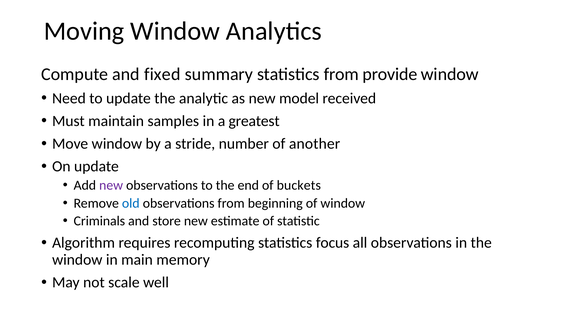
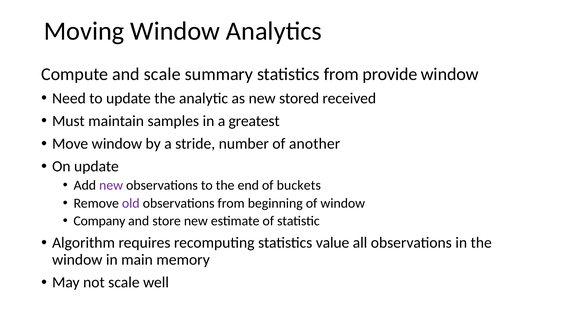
and fixed: fixed -> scale
model: model -> stored
old colour: blue -> purple
Criminals: Criminals -> Company
focus: focus -> value
